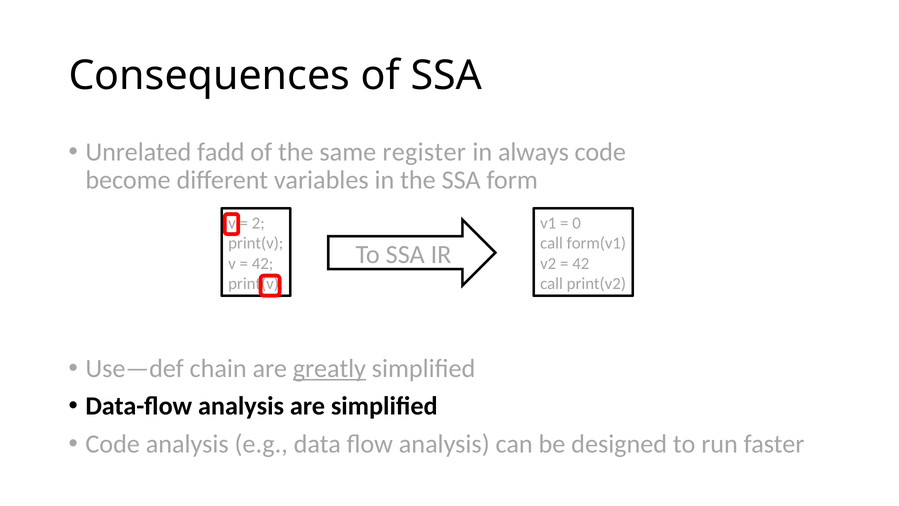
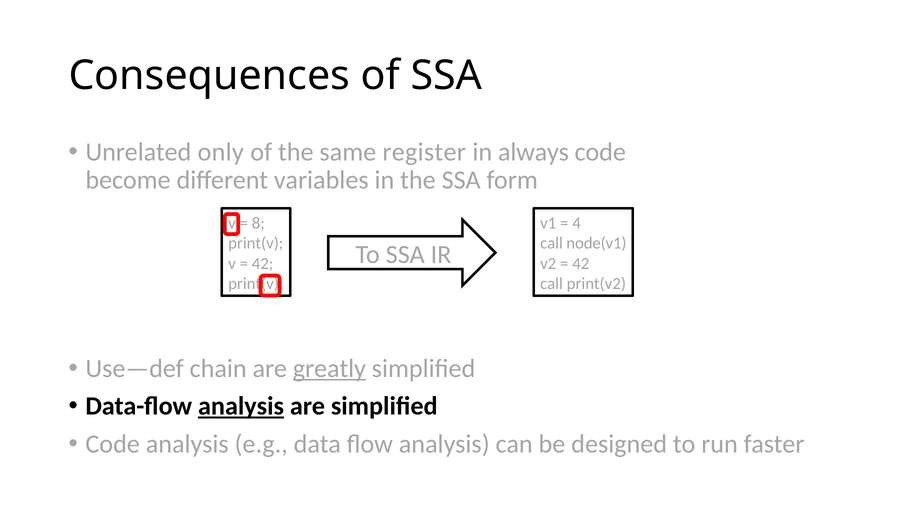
fadd: fadd -> only
2: 2 -> 8
0: 0 -> 4
form(v1: form(v1 -> node(v1
analysis at (241, 406) underline: none -> present
